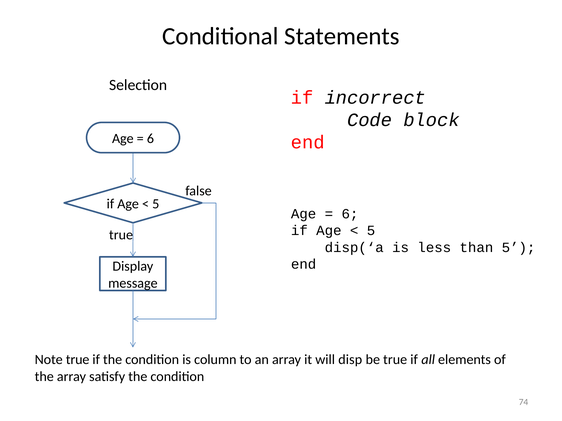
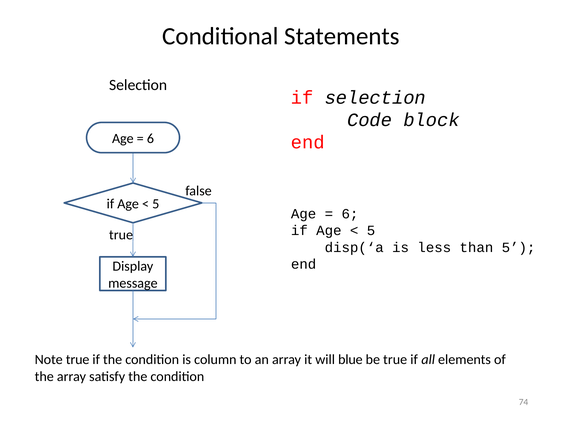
if incorrect: incorrect -> selection
disp: disp -> blue
